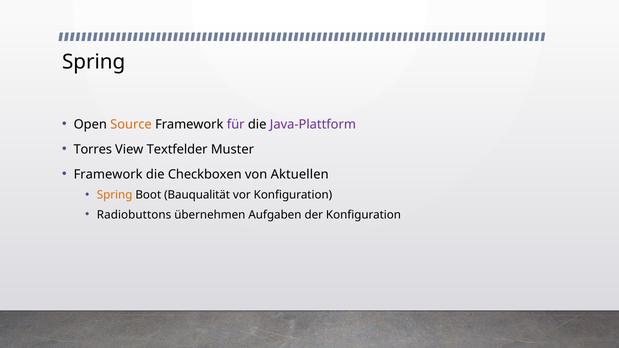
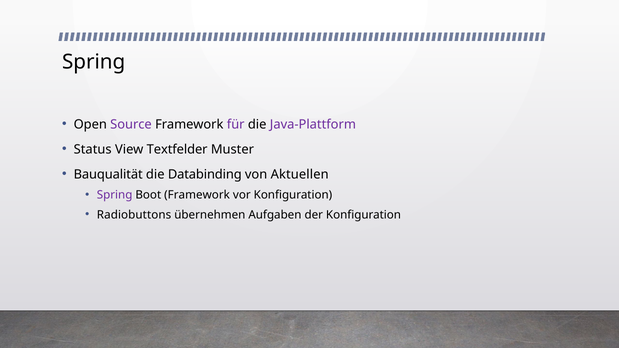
Source colour: orange -> purple
Torres: Torres -> Status
Framework at (108, 174): Framework -> Bauqualität
Checkboxen: Checkboxen -> Databinding
Spring at (115, 195) colour: orange -> purple
Boot Bauqualität: Bauqualität -> Framework
